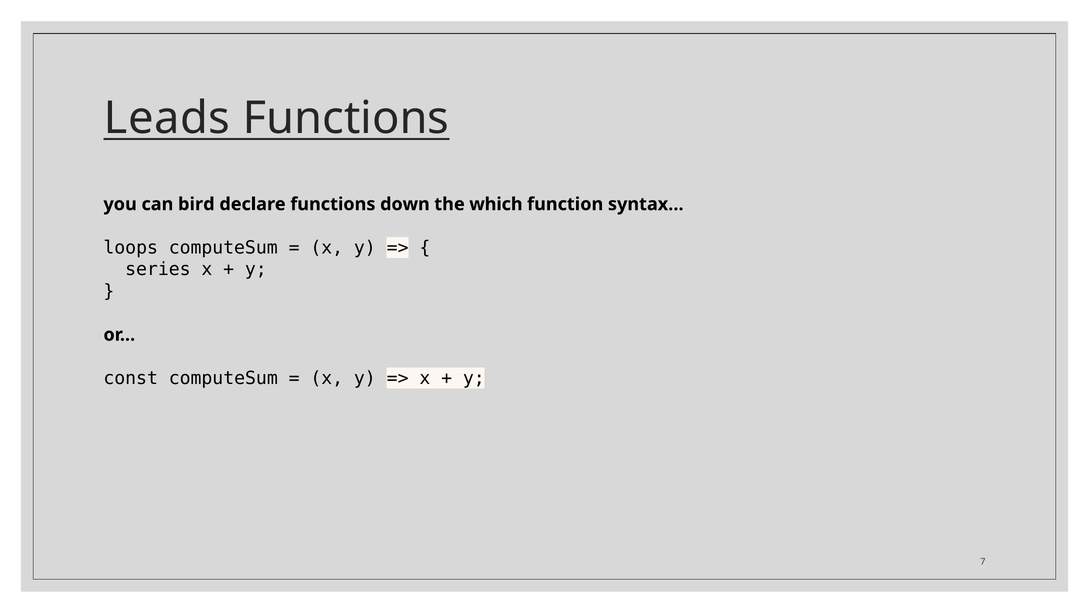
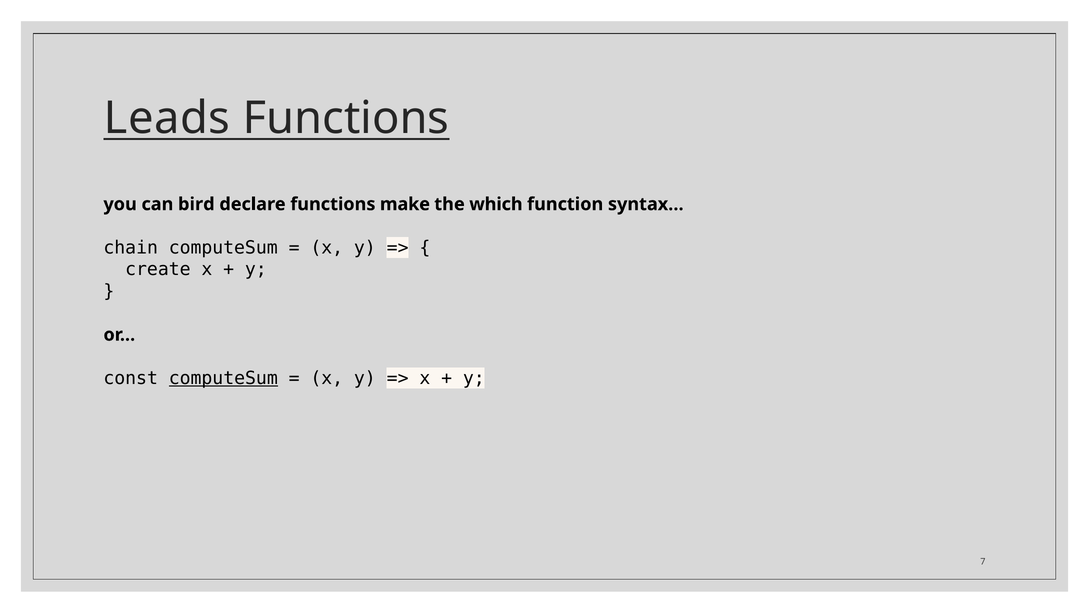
down: down -> make
loops: loops -> chain
series: series -> create
computeSum at (223, 378) underline: none -> present
